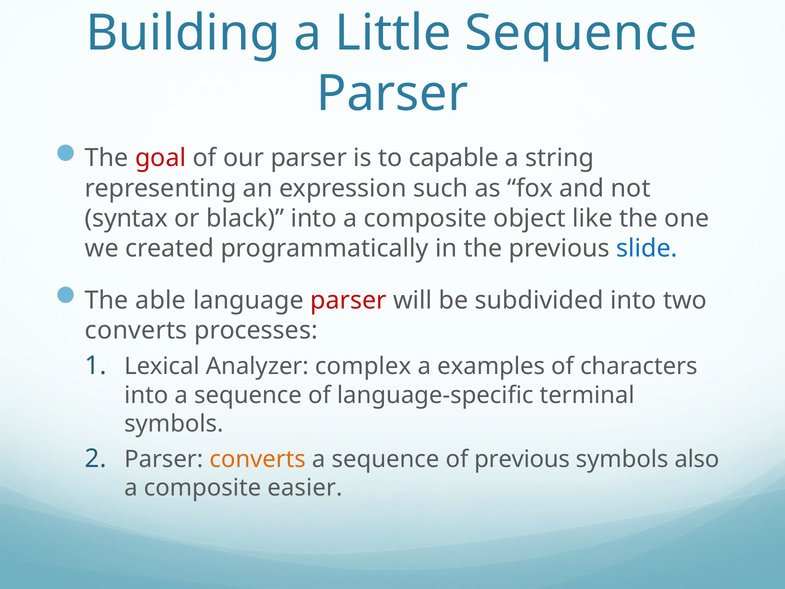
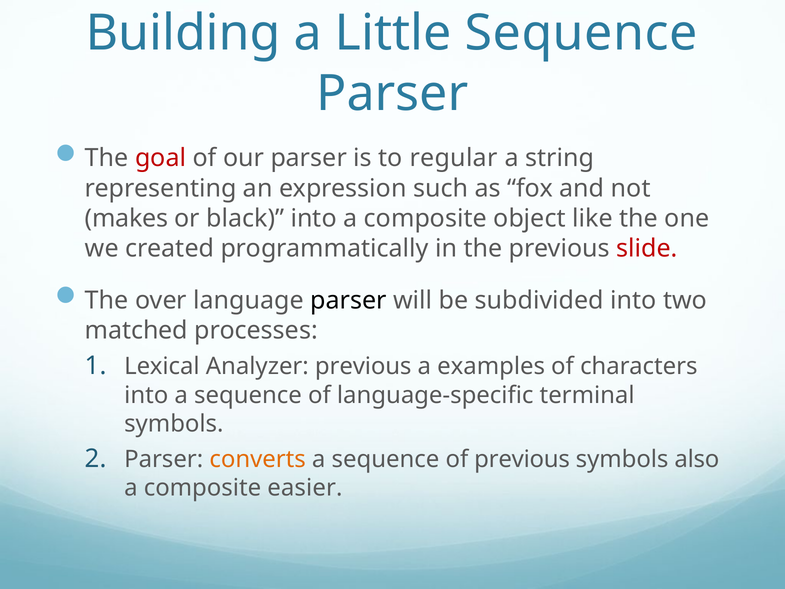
capable: capable -> regular
syntax: syntax -> makes
slide colour: blue -> red
able: able -> over
parser at (348, 300) colour: red -> black
converts at (136, 330): converts -> matched
Analyzer complex: complex -> previous
